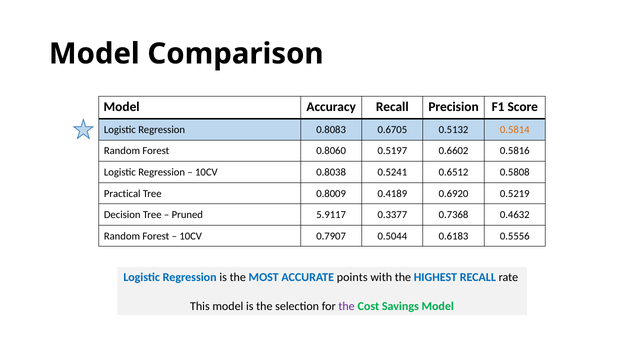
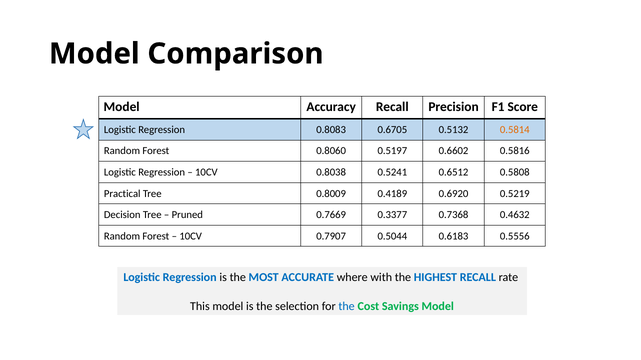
5.9117: 5.9117 -> 0.7669
points: points -> where
the at (347, 307) colour: purple -> blue
